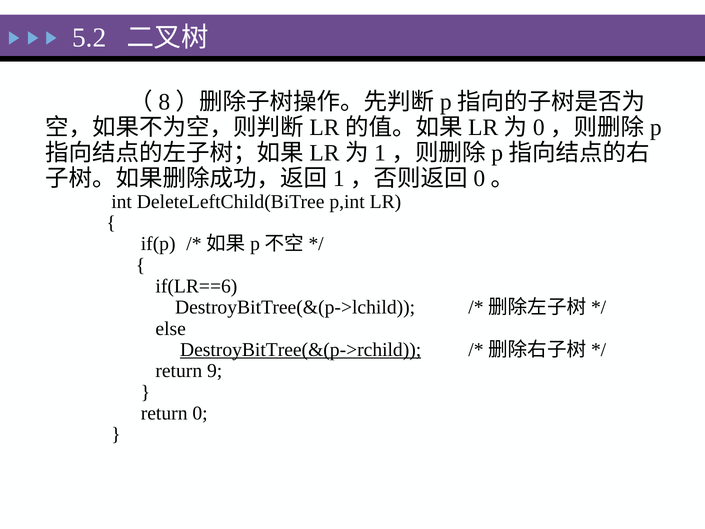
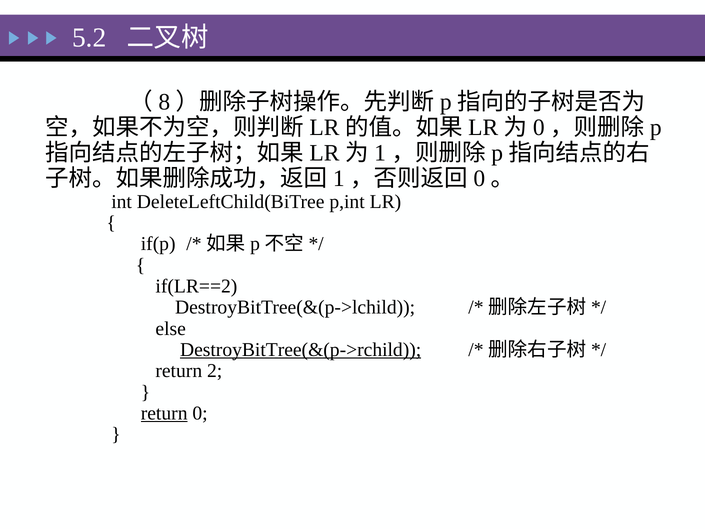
if(LR==6: if(LR==6 -> if(LR==2
9: 9 -> 2
return at (164, 413) underline: none -> present
